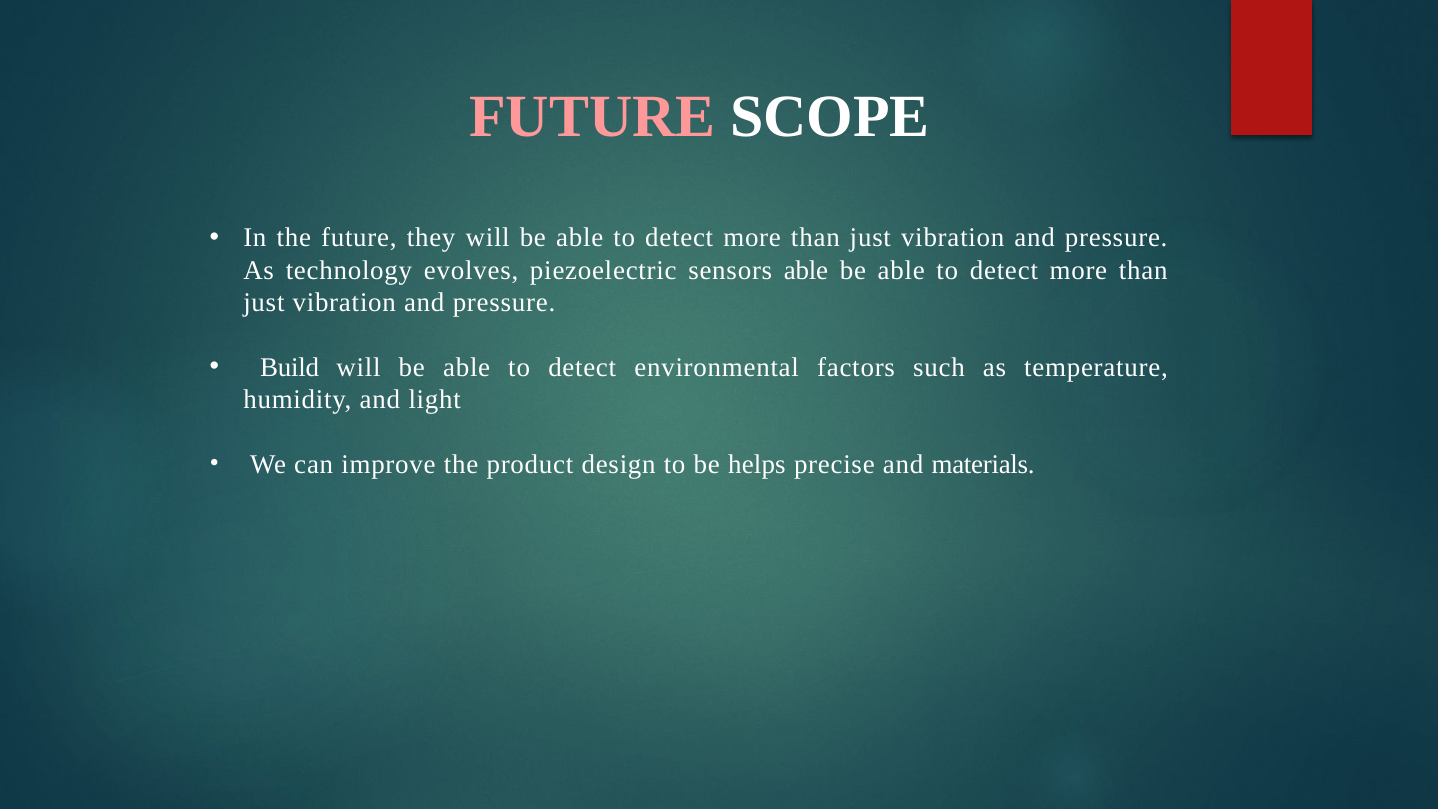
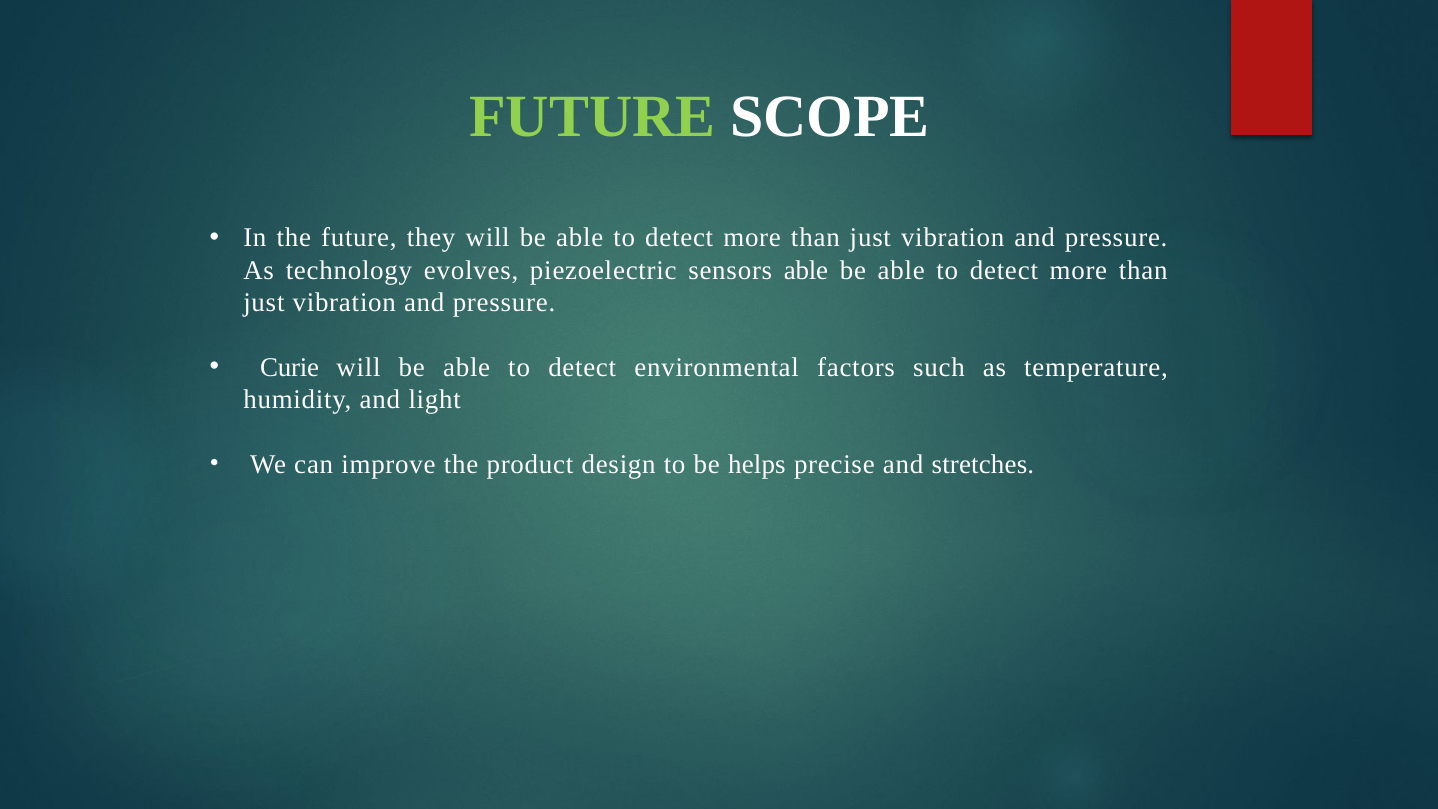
FUTURE at (592, 117) colour: pink -> light green
Build: Build -> Curie
materials: materials -> stretches
